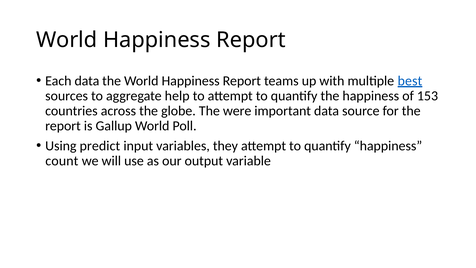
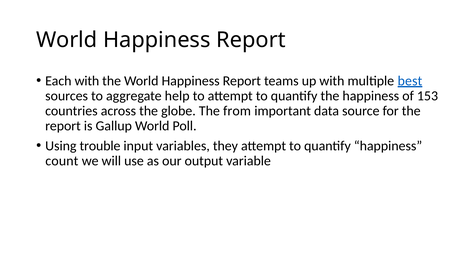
Each data: data -> with
were: were -> from
predict: predict -> trouble
